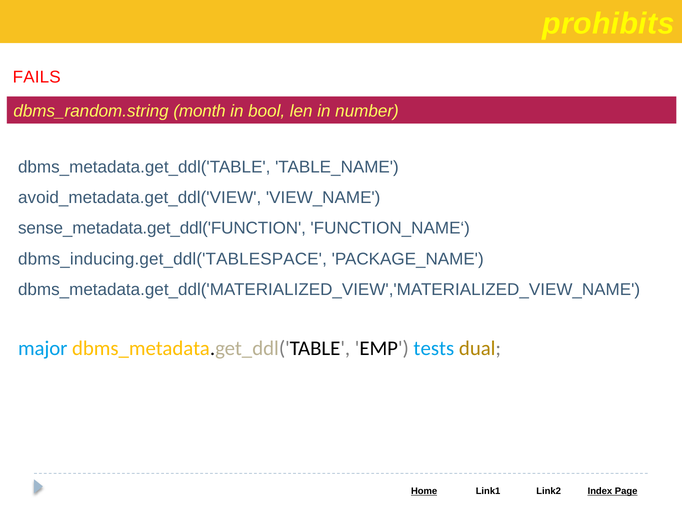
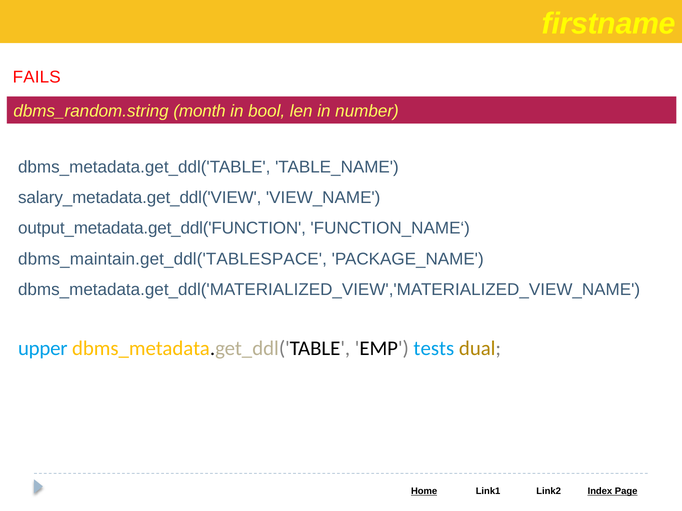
prohibits: prohibits -> firstname
avoid_metadata.get_ddl('VIEW: avoid_metadata.get_ddl('VIEW -> salary_metadata.get_ddl('VIEW
sense_metadata.get_ddl('FUNCTION: sense_metadata.get_ddl('FUNCTION -> output_metadata.get_ddl('FUNCTION
dbms_inducing.get_ddl('TABLESPACE: dbms_inducing.get_ddl('TABLESPACE -> dbms_maintain.get_ddl('TABLESPACE
major: major -> upper
